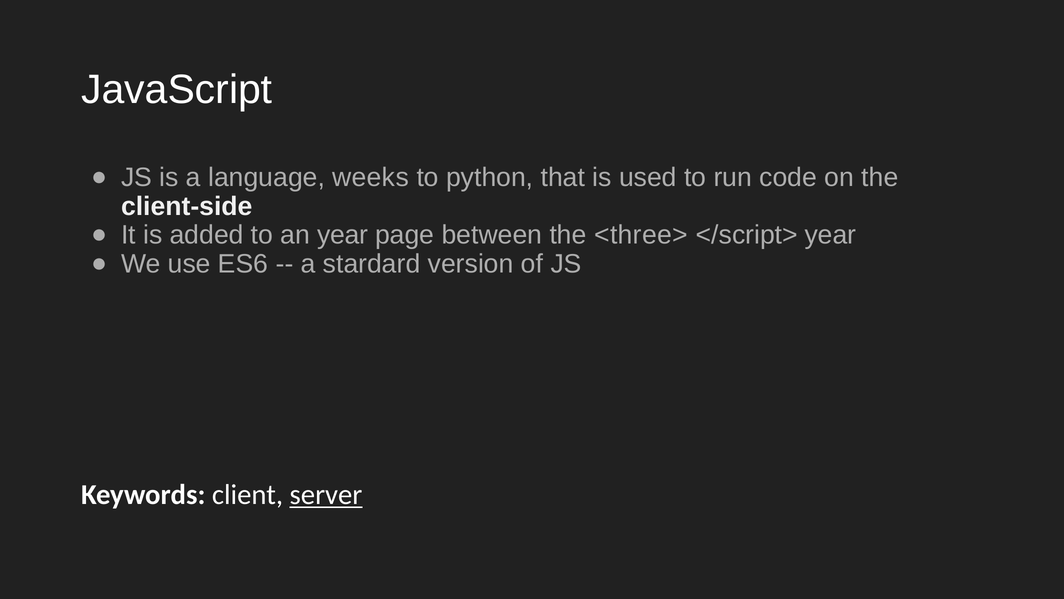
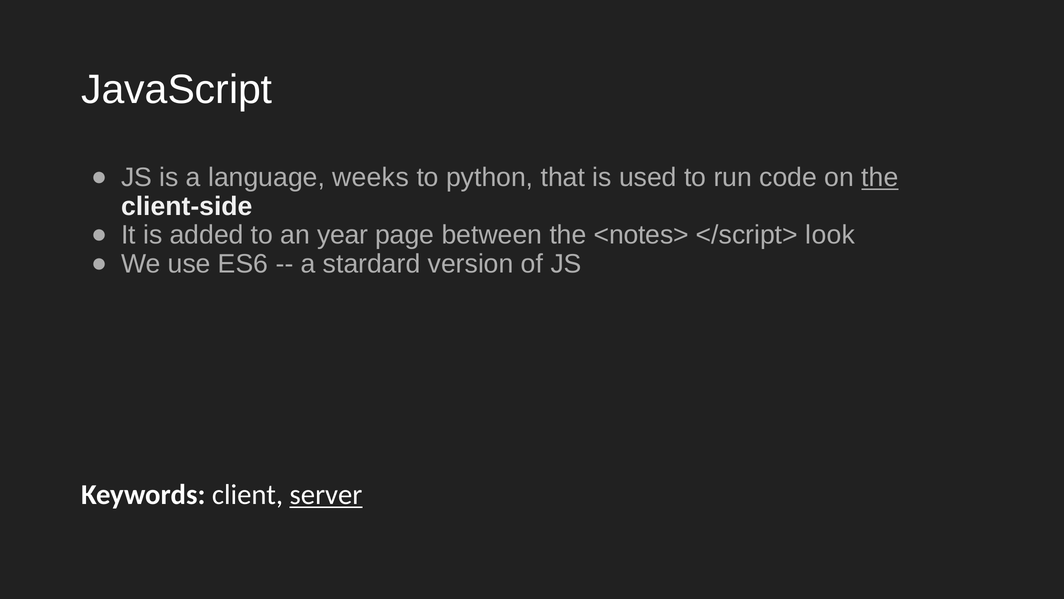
the at (880, 178) underline: none -> present
<three>: <three> -> <notes>
</script> year: year -> look
